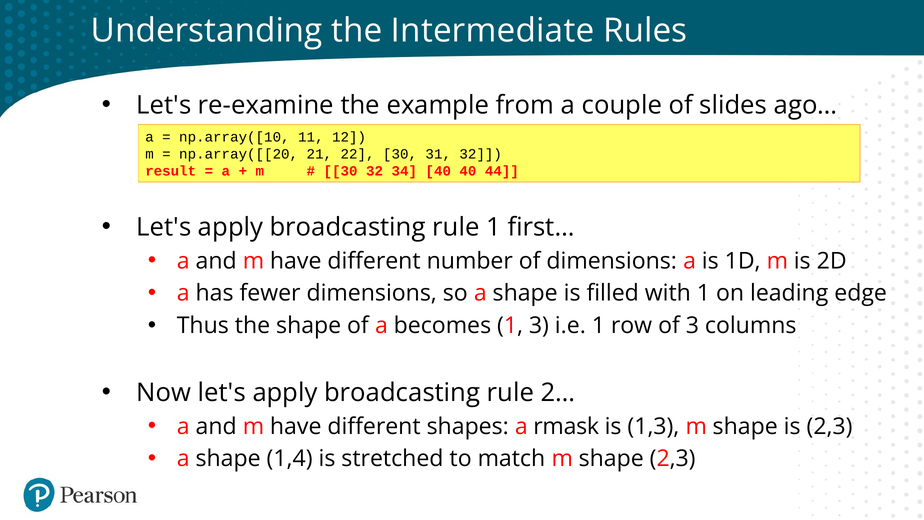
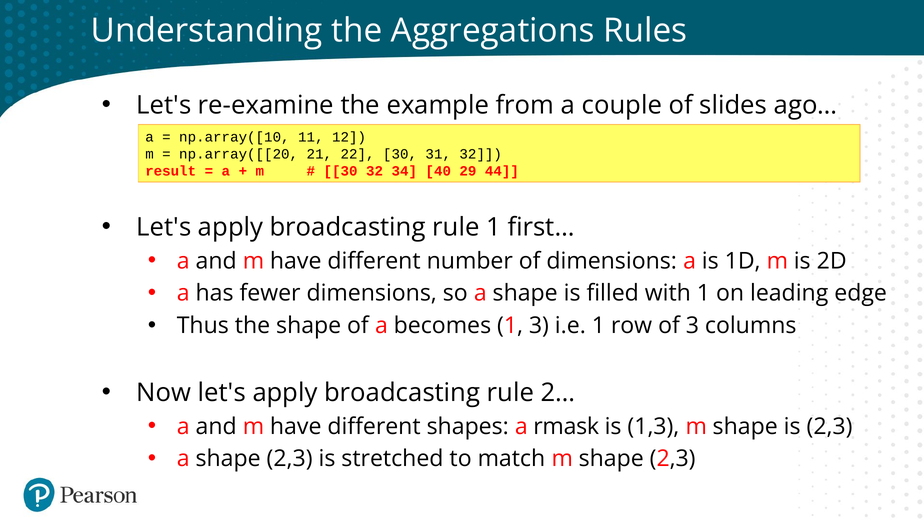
Intermediate: Intermediate -> Aggregations
40 40: 40 -> 29
a shape 1,4: 1,4 -> 2,3
